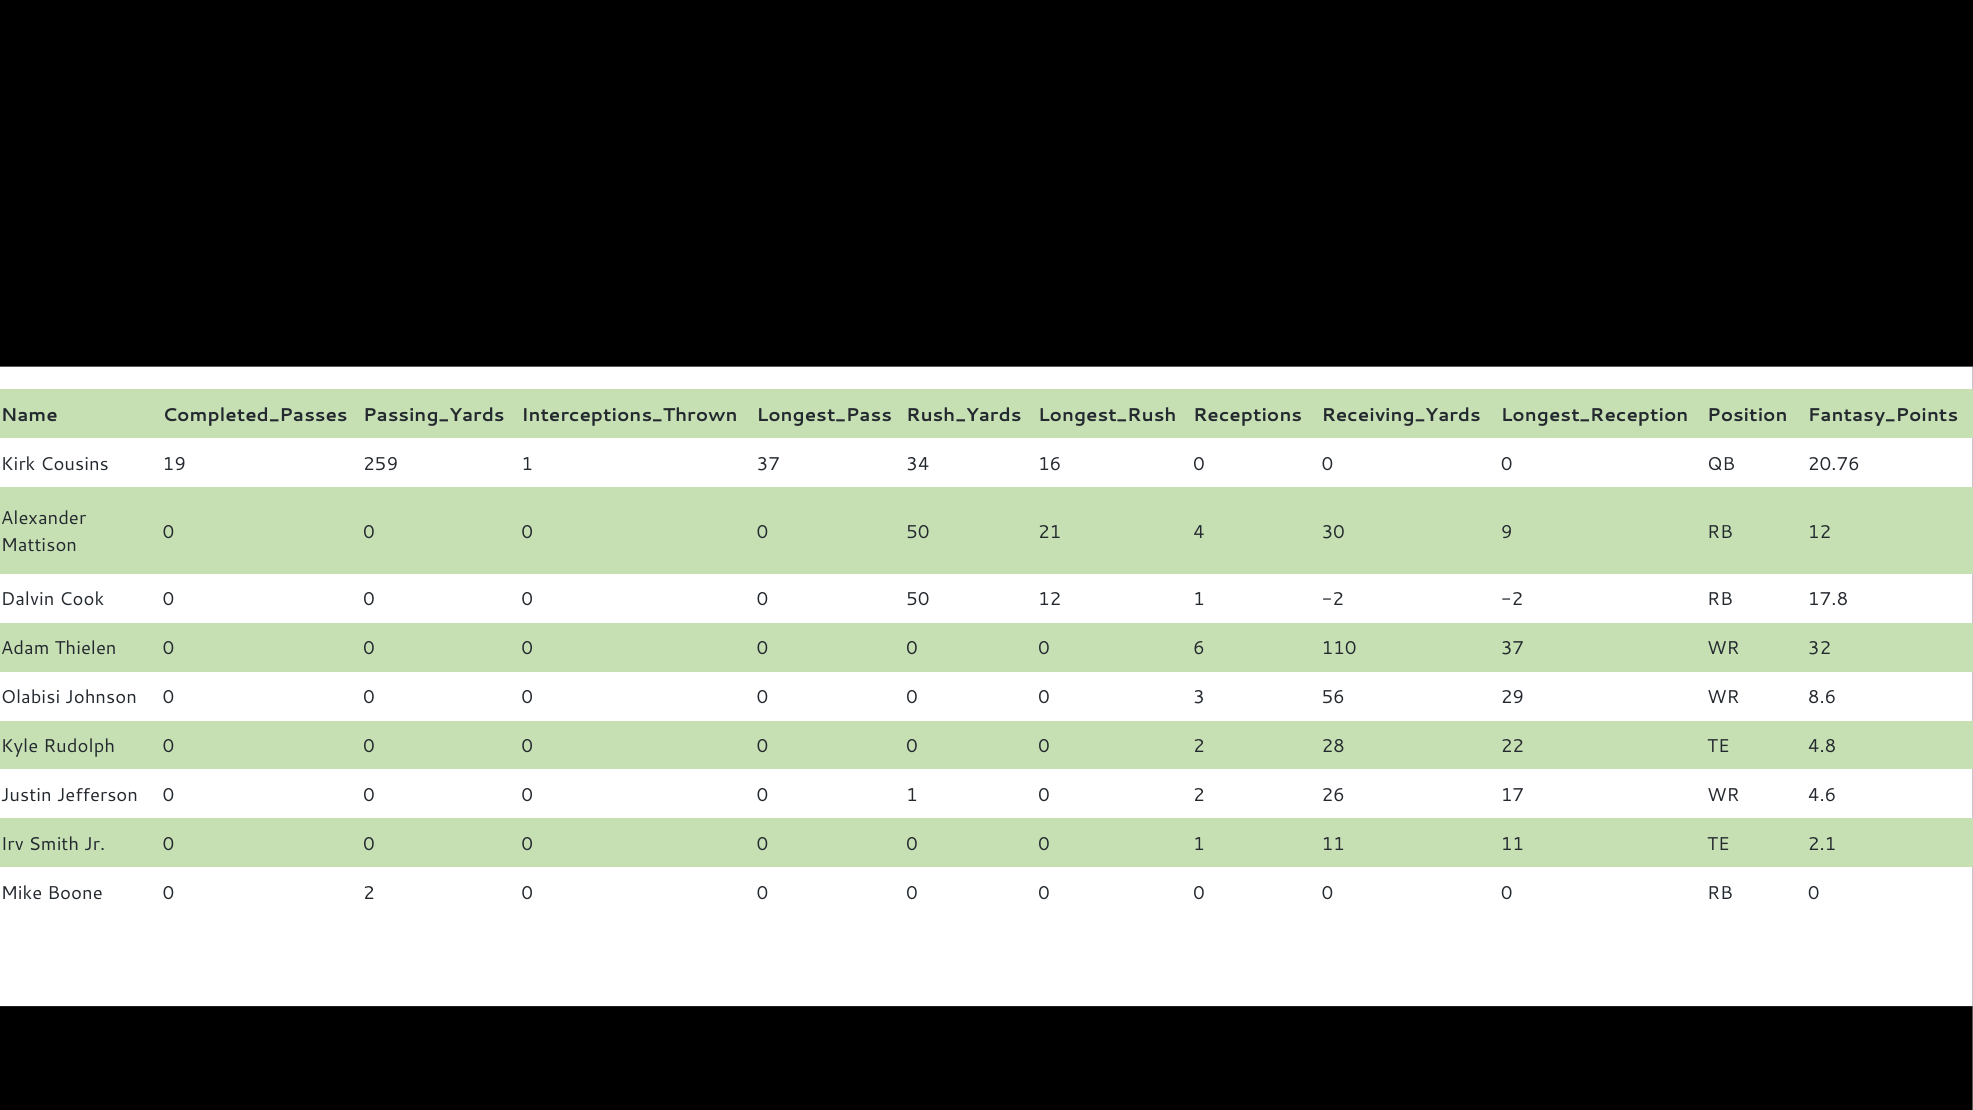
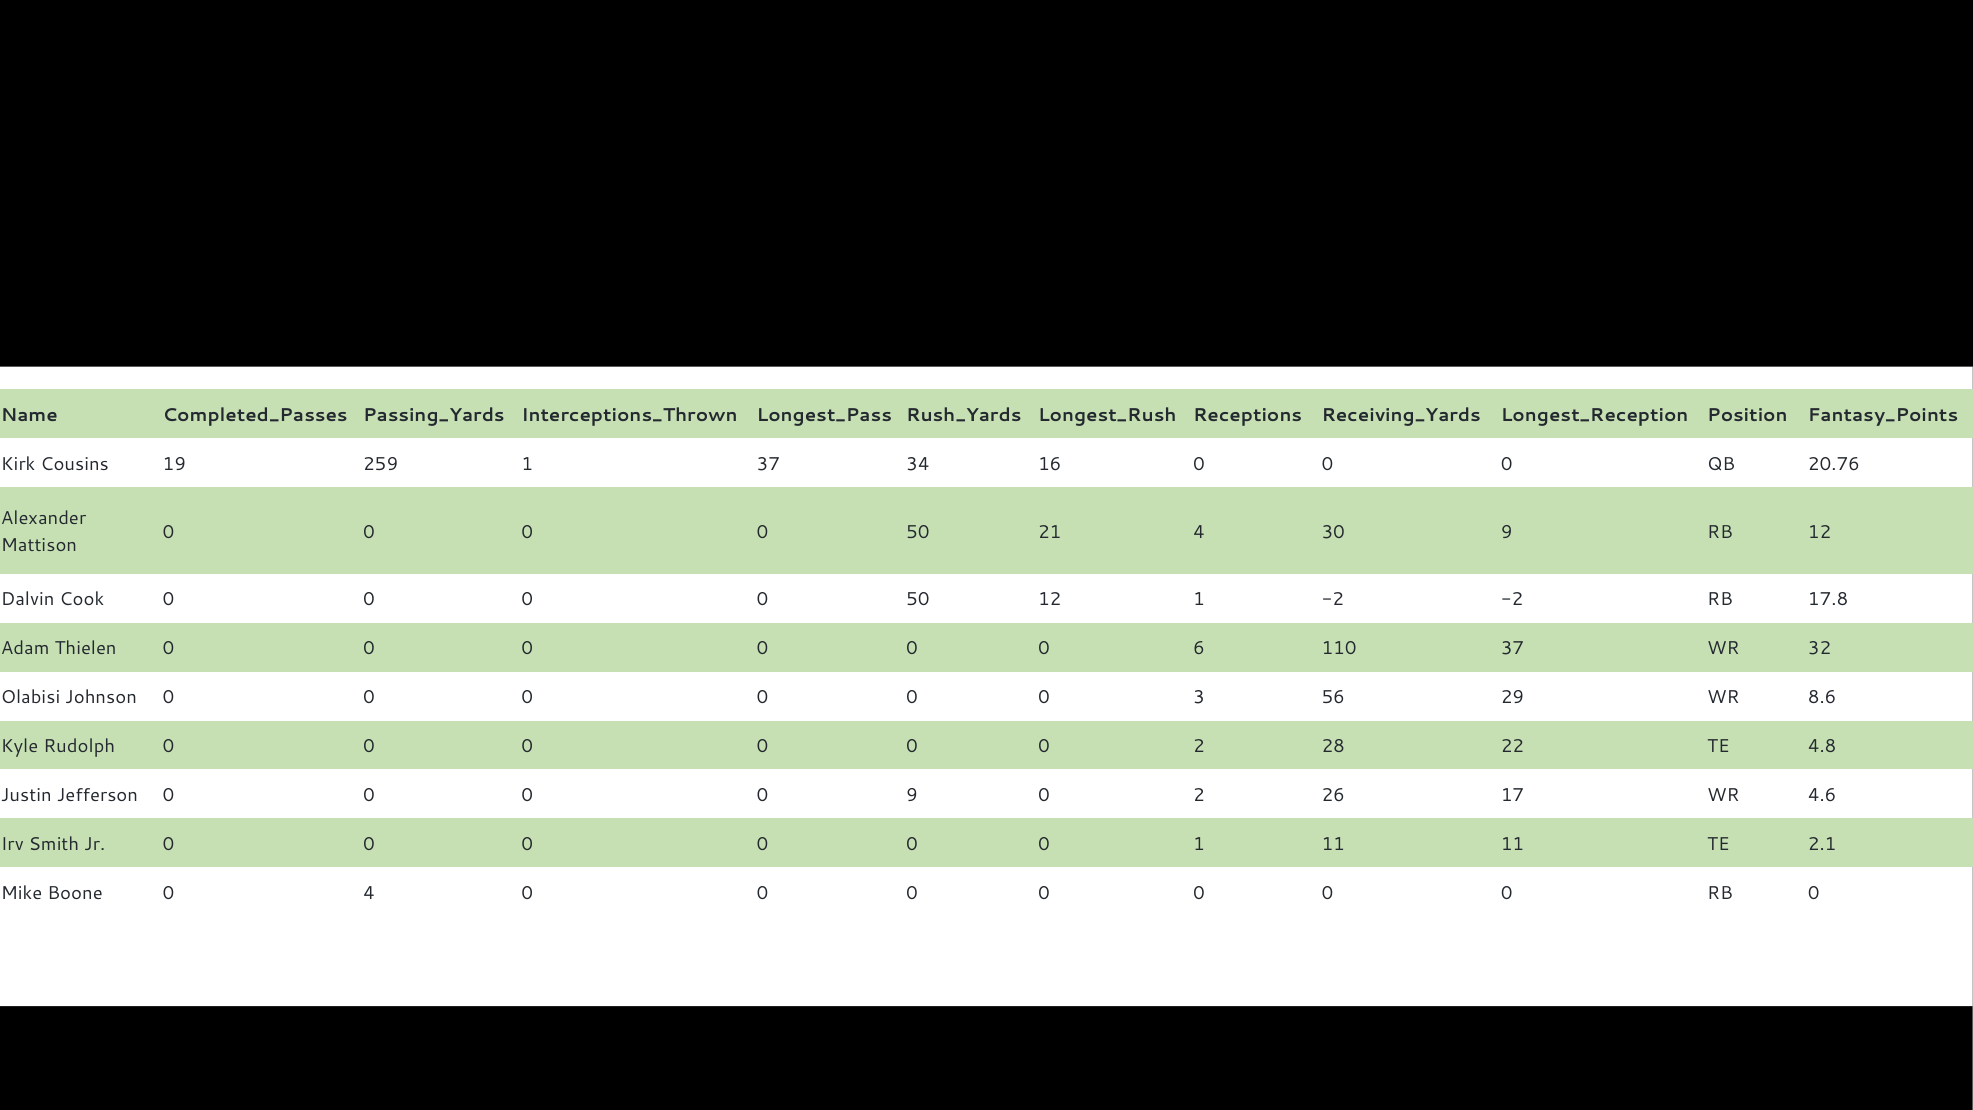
1 at (912, 795): 1 -> 9
Boone 0 2: 2 -> 4
